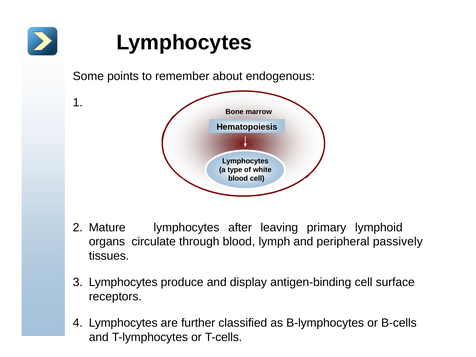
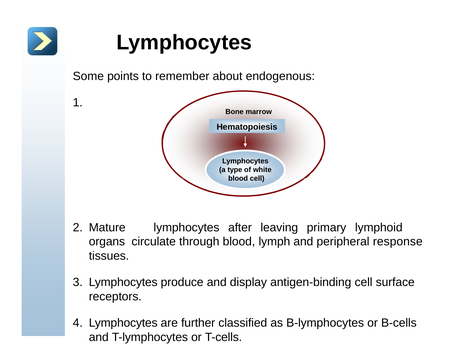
passively: passively -> response
